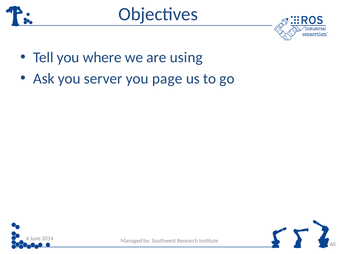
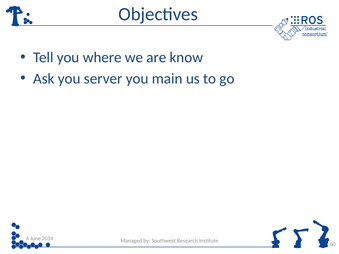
using: using -> know
page: page -> main
